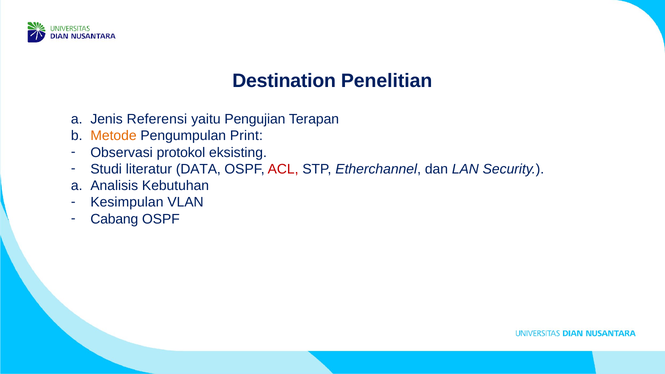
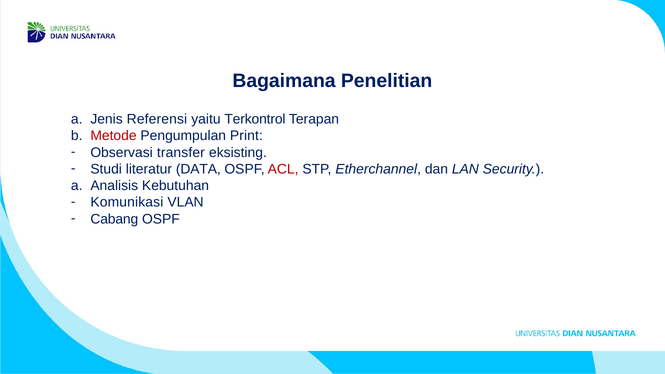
Destination: Destination -> Bagaimana
Pengujian: Pengujian -> Terkontrol
Metode colour: orange -> red
protokol: protokol -> transfer
Kesimpulan: Kesimpulan -> Komunikasi
